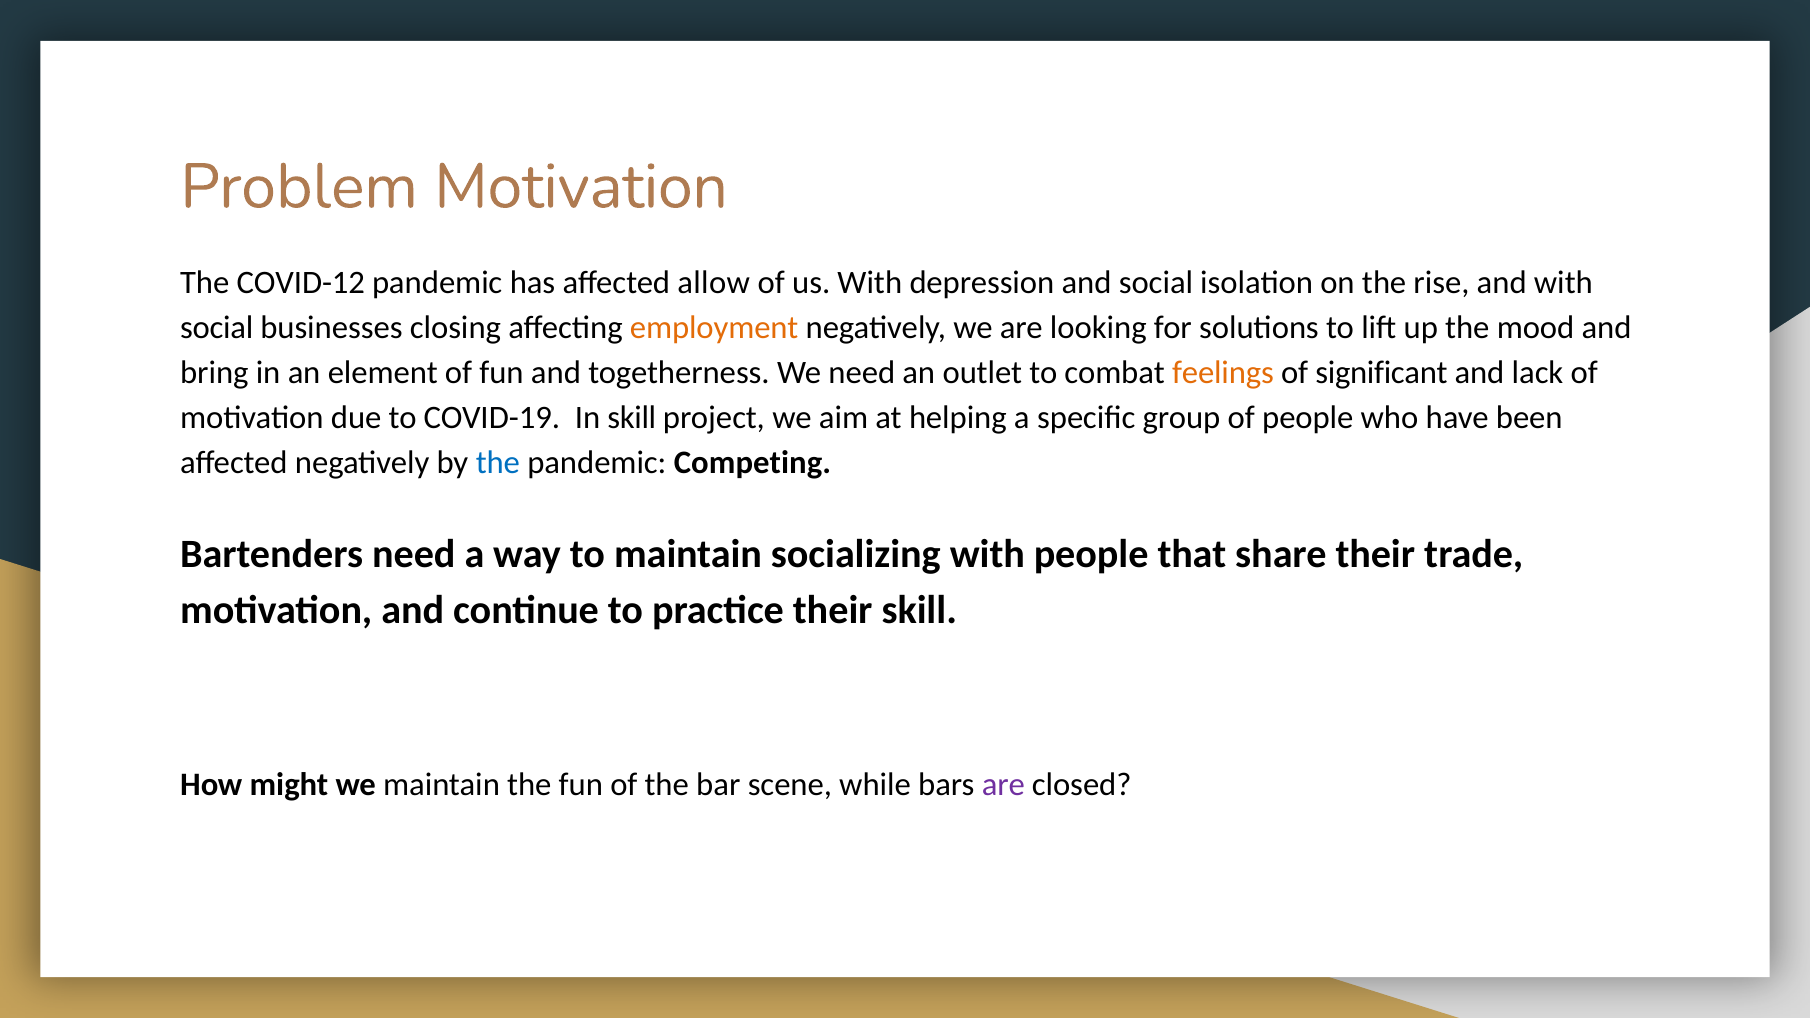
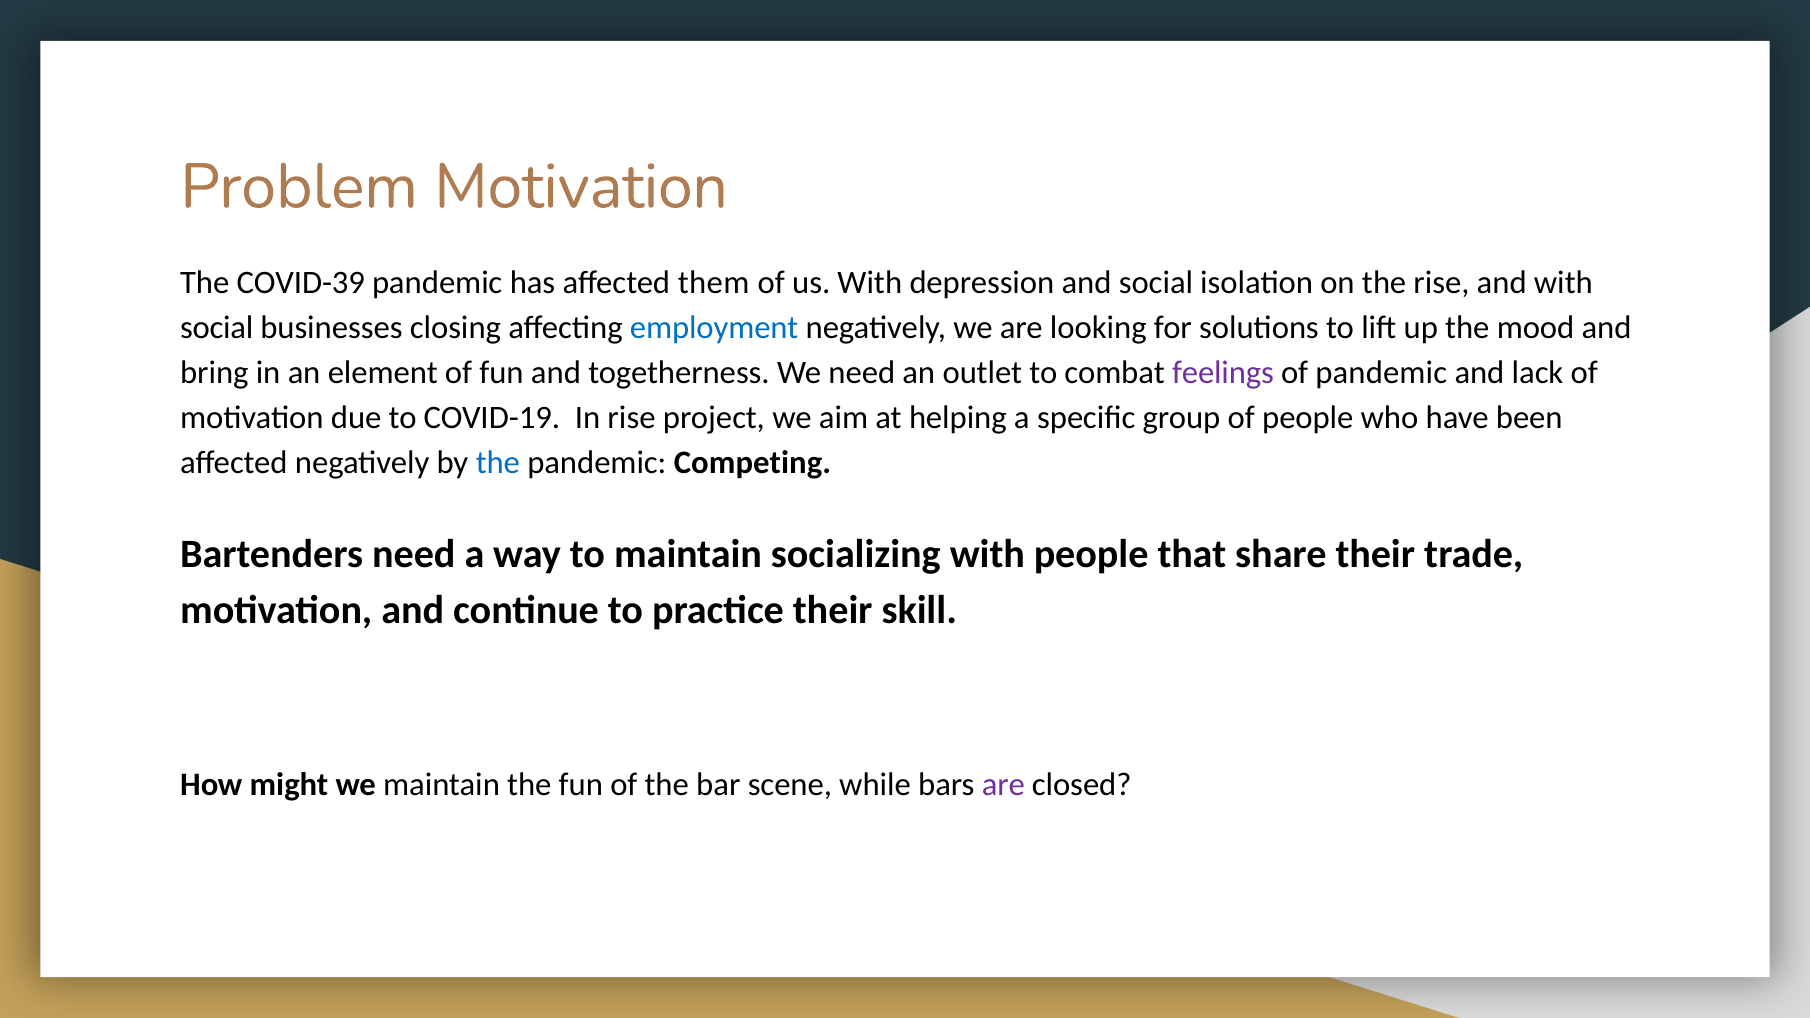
COVID-12: COVID-12 -> COVID-39
allow: allow -> them
employment colour: orange -> blue
feelings colour: orange -> purple
of significant: significant -> pandemic
In skill: skill -> rise
